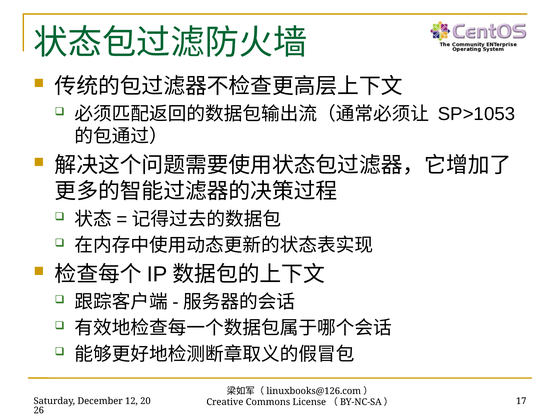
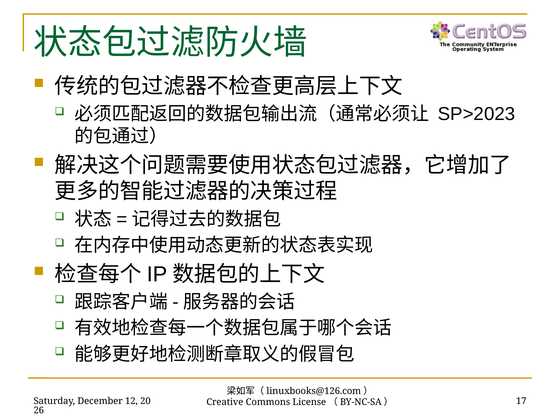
SP>1053: SP>1053 -> SP>2023
